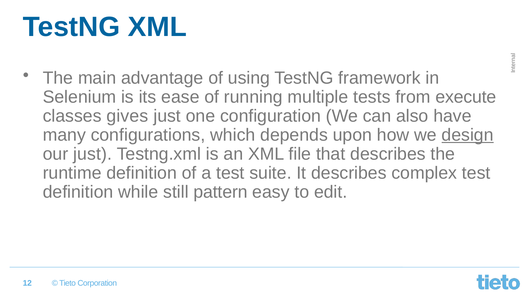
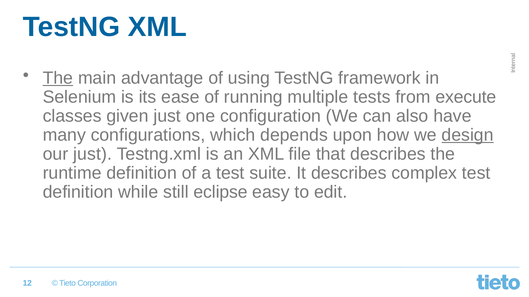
The at (58, 78) underline: none -> present
gives: gives -> given
pattern: pattern -> eclipse
